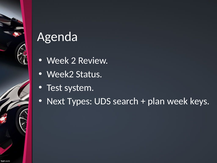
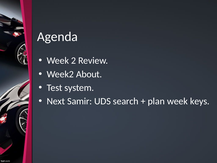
Status: Status -> About
Types: Types -> Samir
